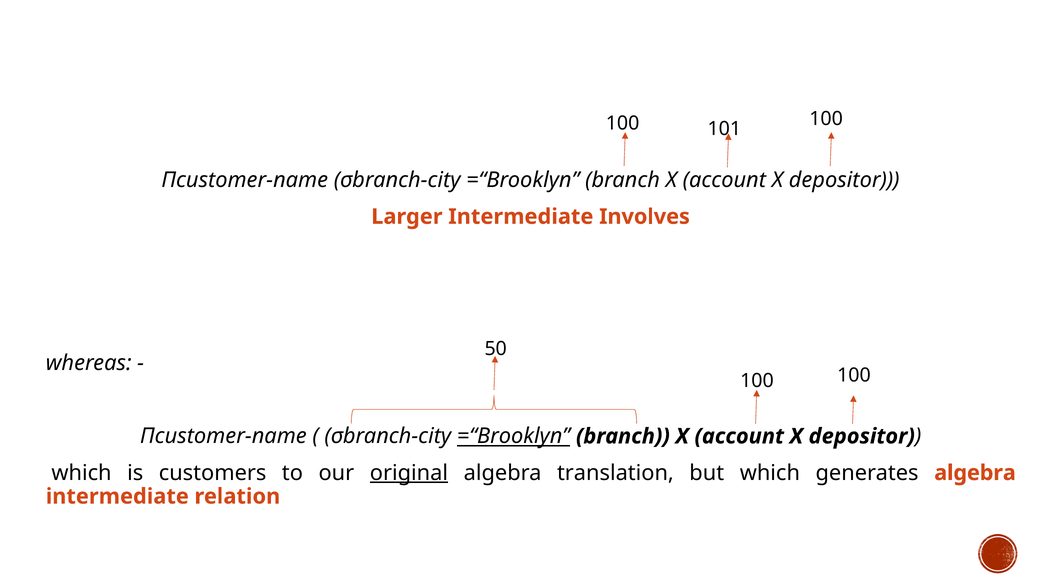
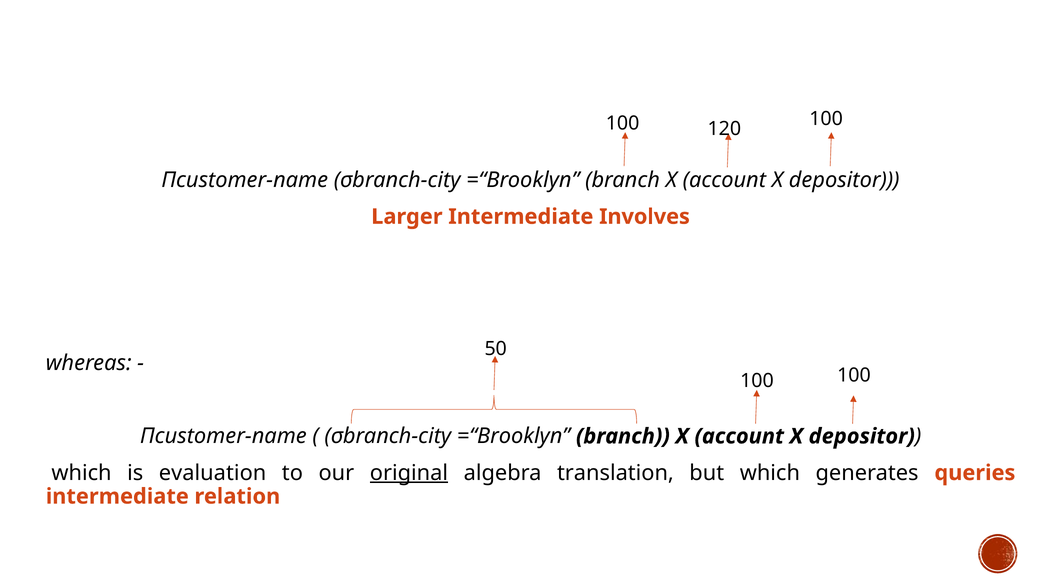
101: 101 -> 120
=“Brooklyn at (514, 437) underline: present -> none
customers: customers -> evaluation
generates algebra: algebra -> queries
